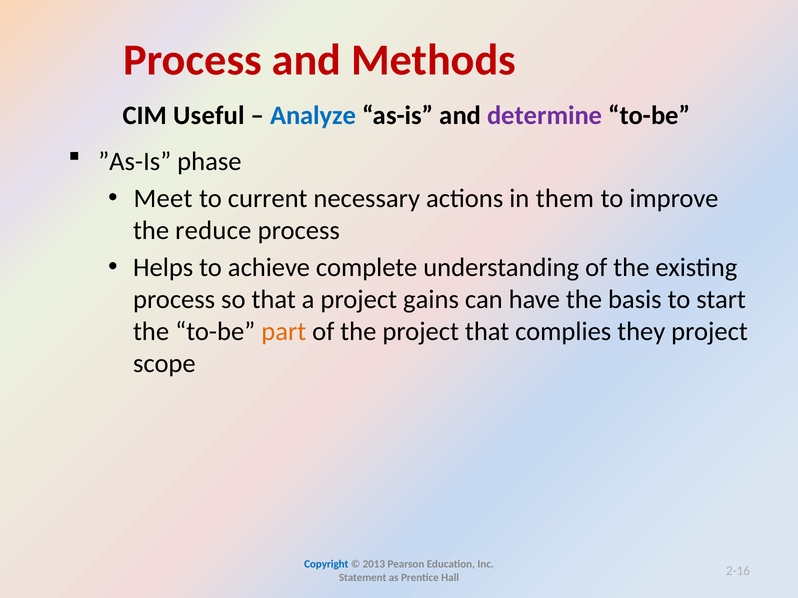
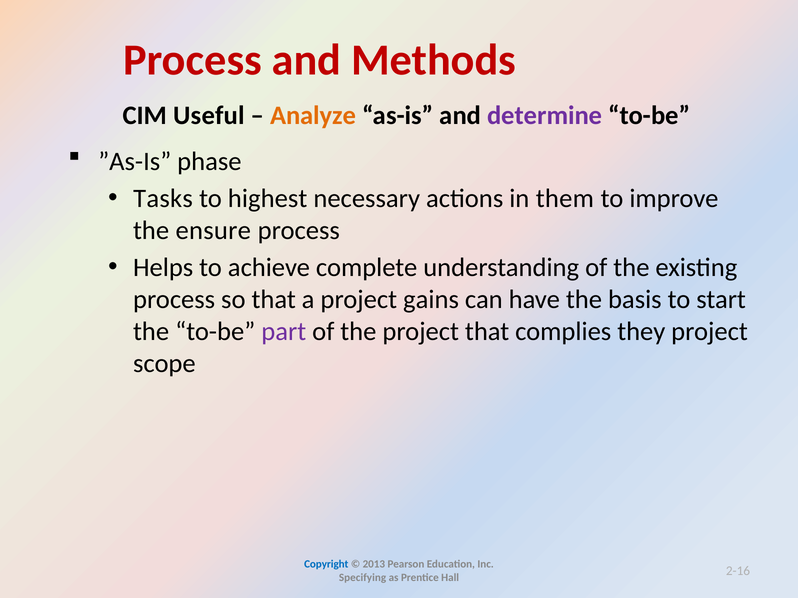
Analyze colour: blue -> orange
Meet: Meet -> Tasks
current: current -> highest
reduce: reduce -> ensure
part colour: orange -> purple
Statement: Statement -> Specifying
